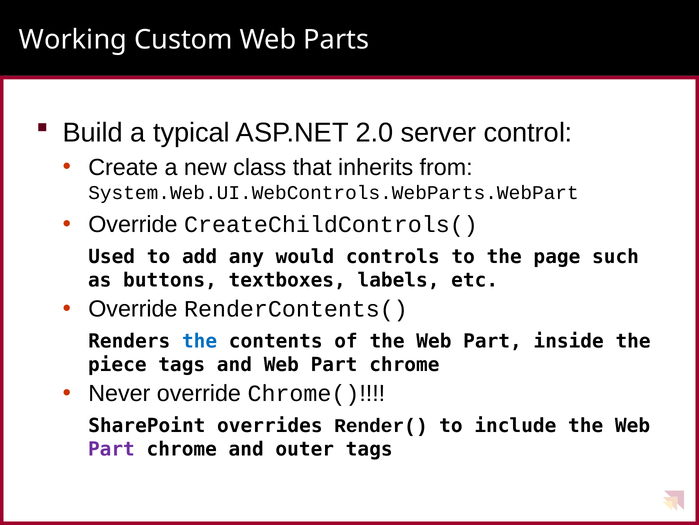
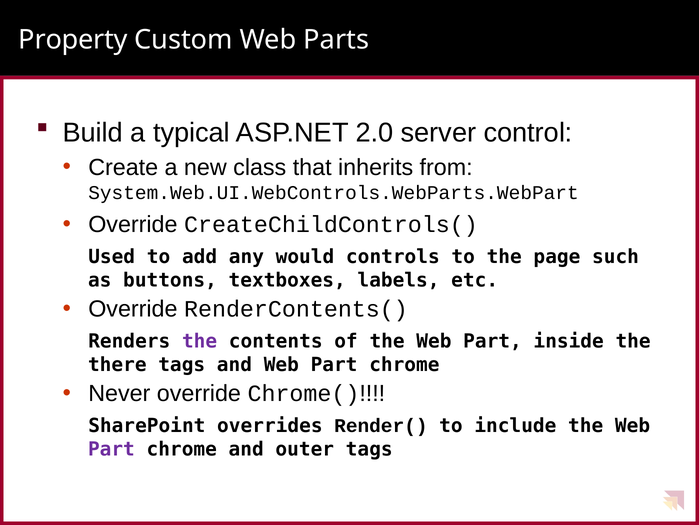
Working: Working -> Property
the at (200, 341) colour: blue -> purple
piece: piece -> there
